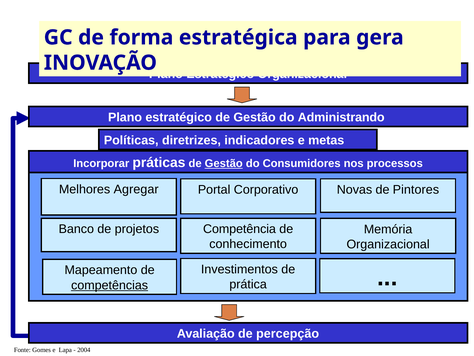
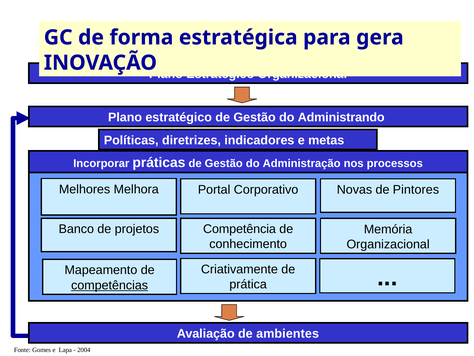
Gestão at (224, 163) underline: present -> none
Consumidores: Consumidores -> Administração
Agregar: Agregar -> Melhora
Investimentos: Investimentos -> Criativamente
percepção: percepção -> ambientes
